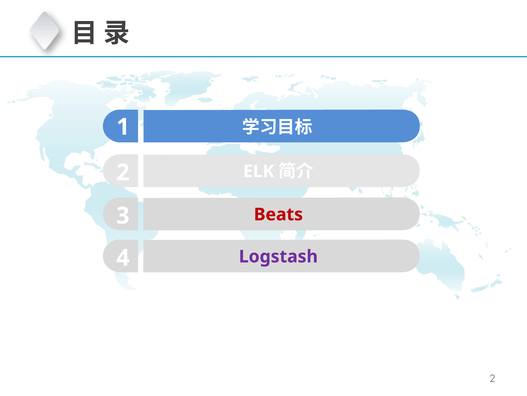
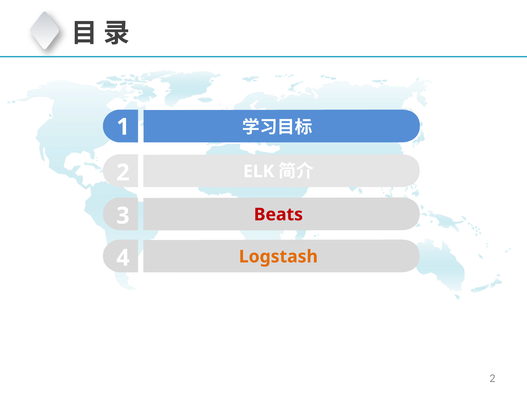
Logstash colour: purple -> orange
